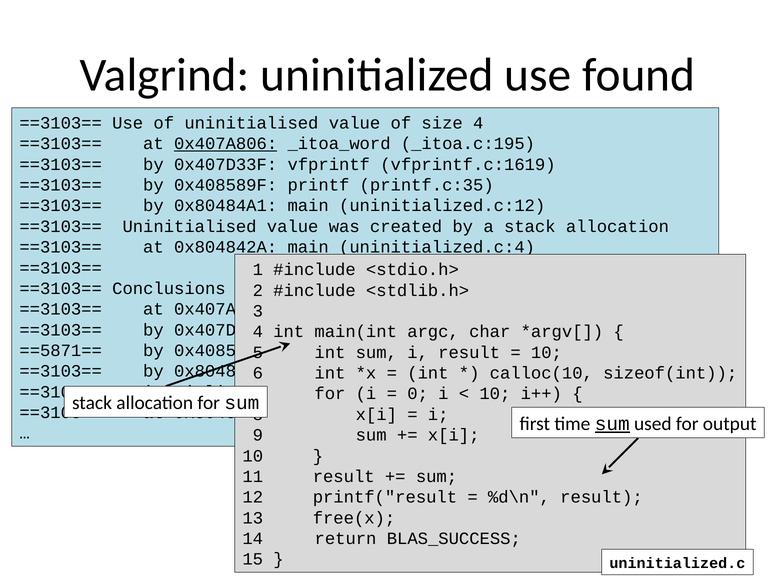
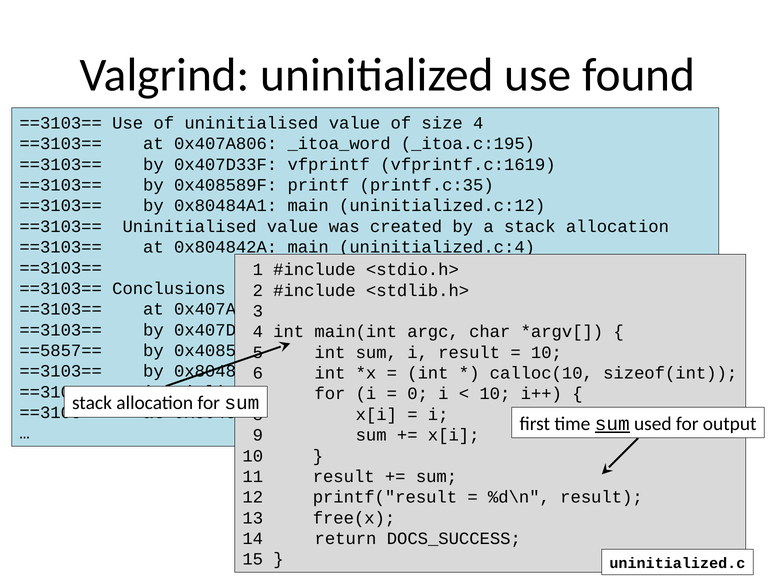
0x407A806 underline: present -> none
==5871==: ==5871== -> ==5857==
BLAS_SUCCESS: BLAS_SUCCESS -> DOCS_SUCCESS
